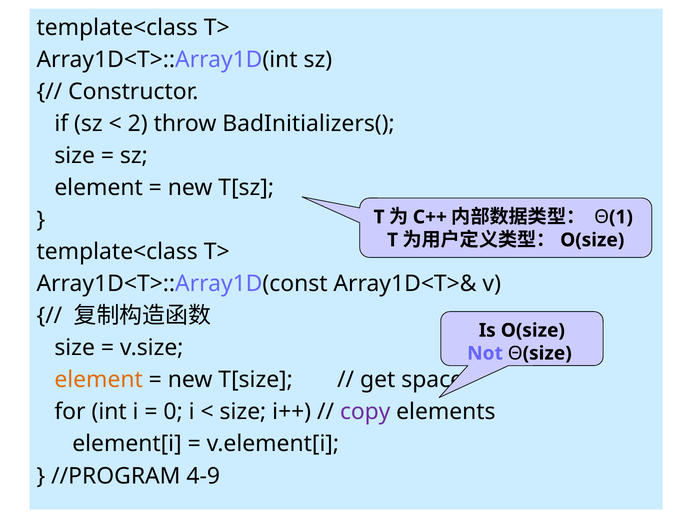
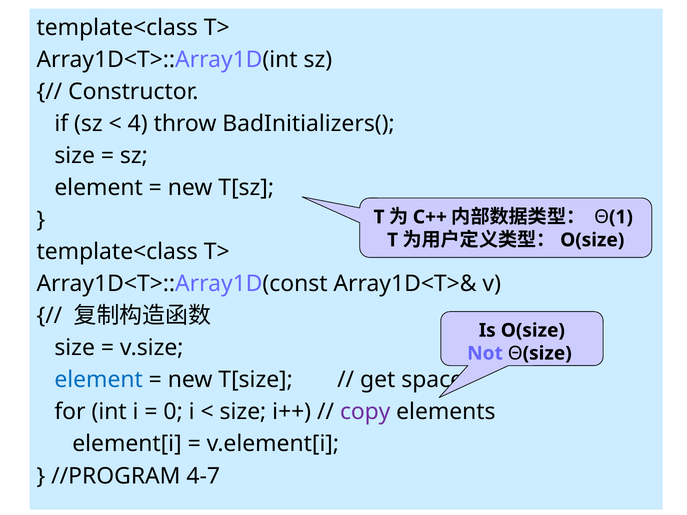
2: 2 -> 4
element at (99, 380) colour: orange -> blue
4-9: 4-9 -> 4-7
